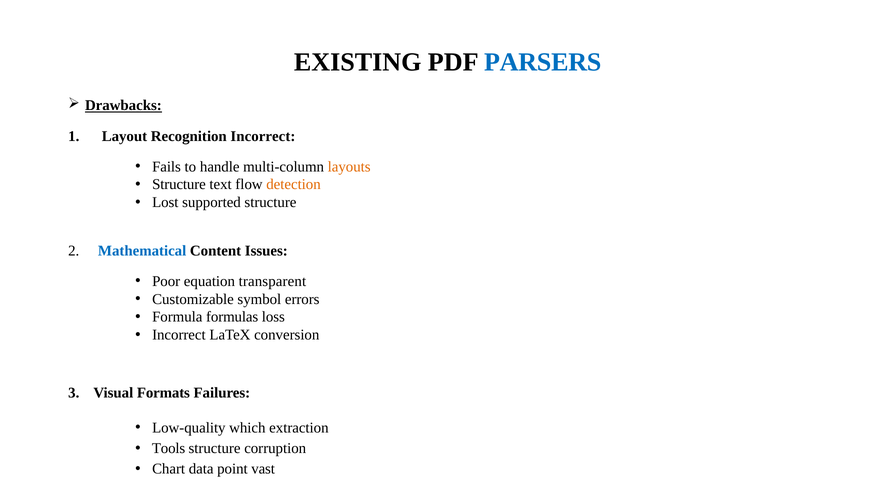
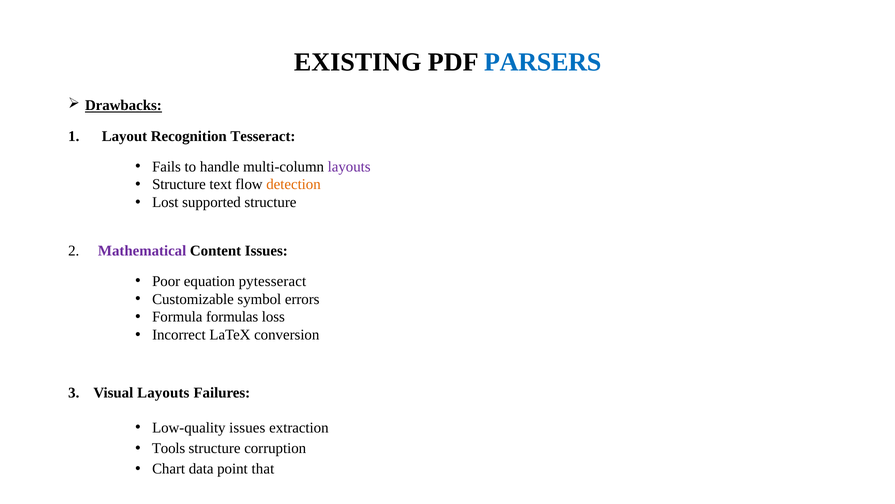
Recognition Incorrect: Incorrect -> Tesseract
layouts at (349, 166) colour: orange -> purple
Mathematical colour: blue -> purple
transparent: transparent -> pytesseract
Visual Formats: Formats -> Layouts
Low-quality which: which -> issues
vast: vast -> that
